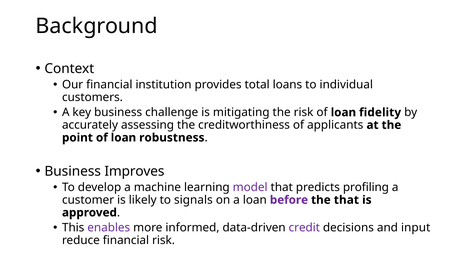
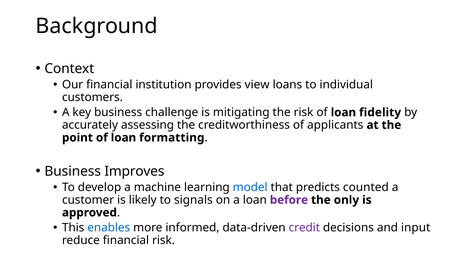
total: total -> view
robustness: robustness -> formatting
model colour: purple -> blue
profiling: profiling -> counted
the that: that -> only
enables colour: purple -> blue
